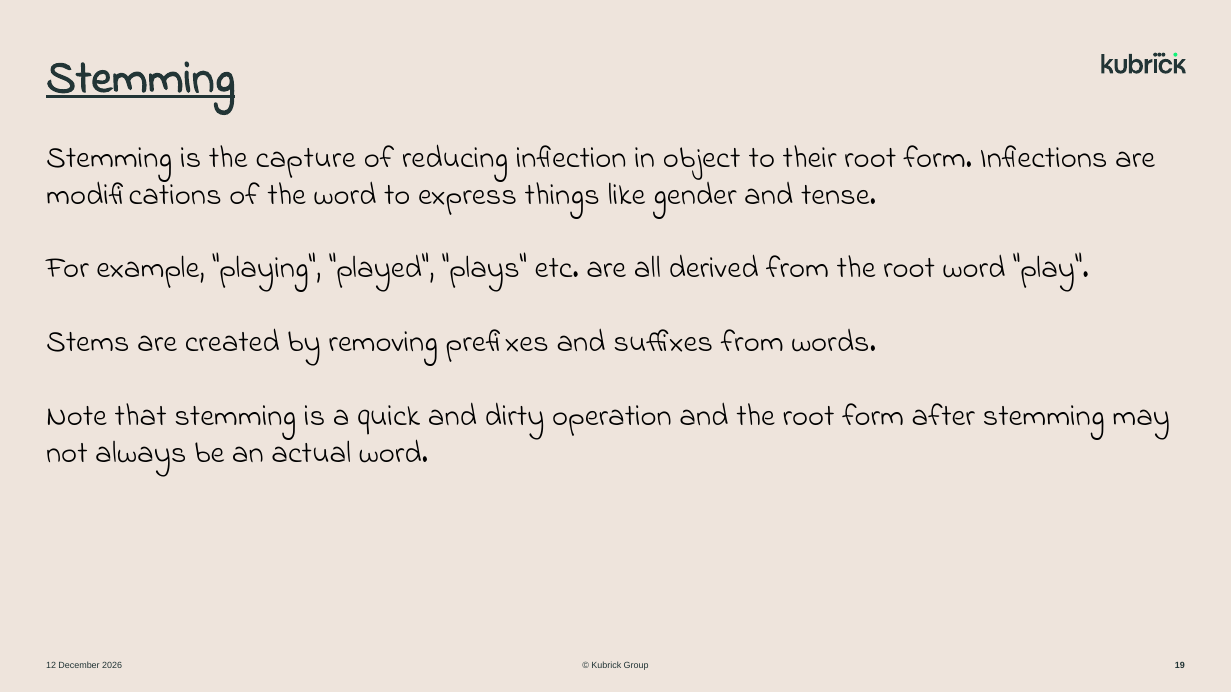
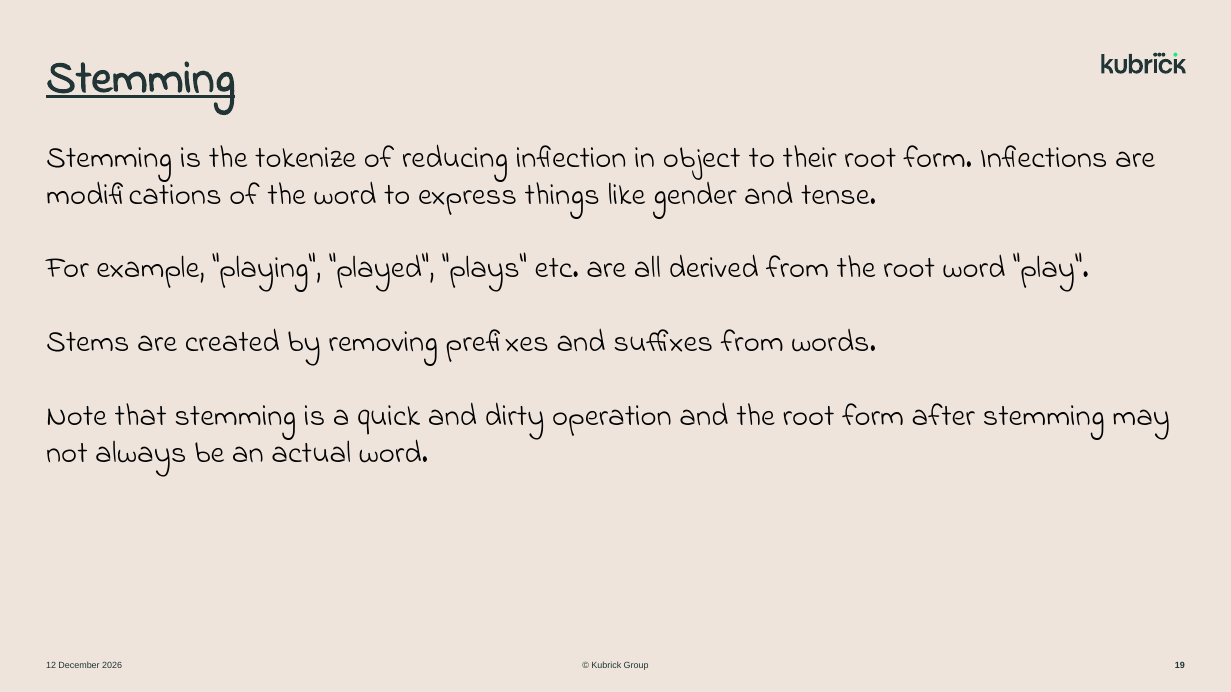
capture: capture -> tokenize
